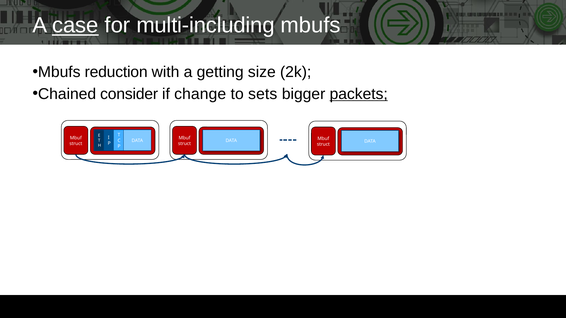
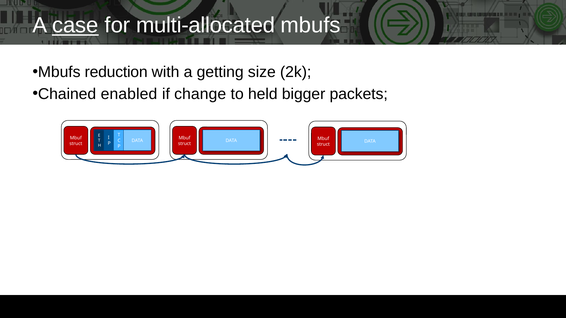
multi-including: multi-including -> multi-allocated
consider: consider -> enabled
sets: sets -> held
packets underline: present -> none
